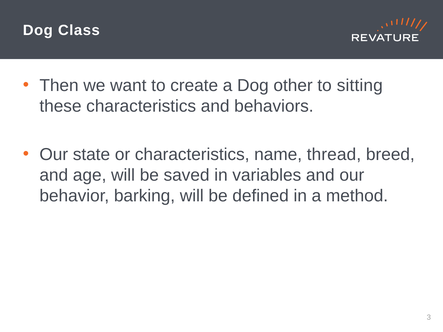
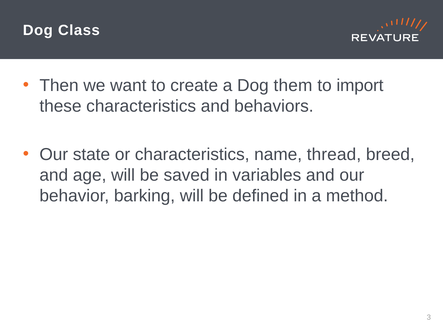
other: other -> them
sitting: sitting -> import
